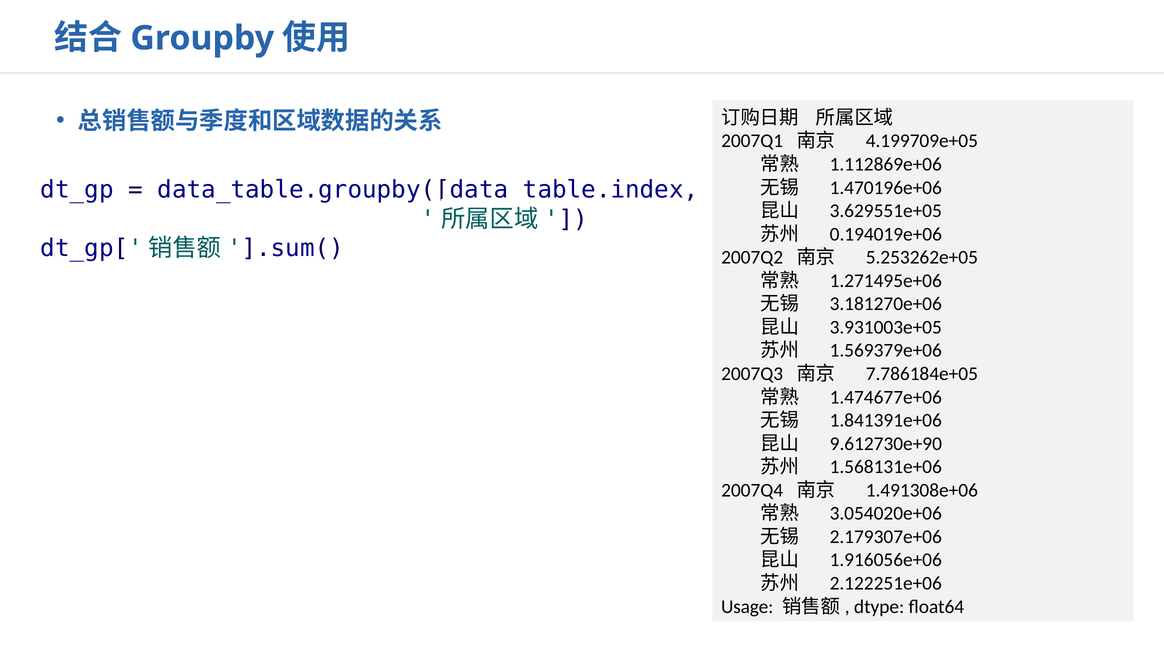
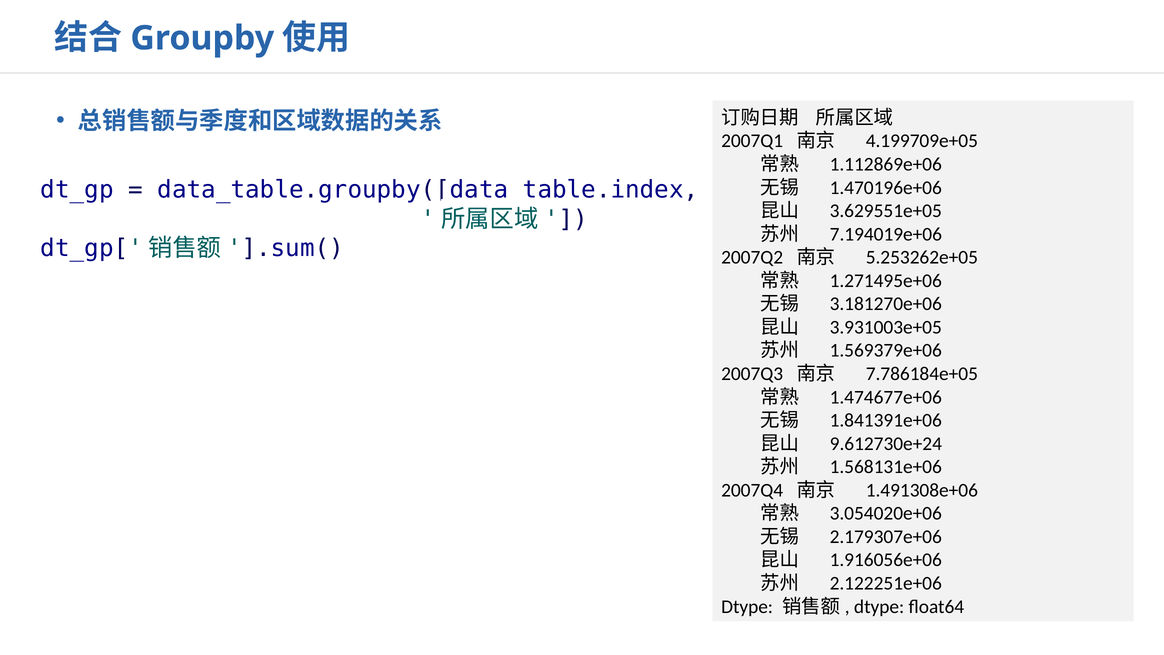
0.194019e+06: 0.194019e+06 -> 7.194019e+06
9.612730e+90: 9.612730e+90 -> 9.612730e+24
Usage at (747, 606): Usage -> Dtype
